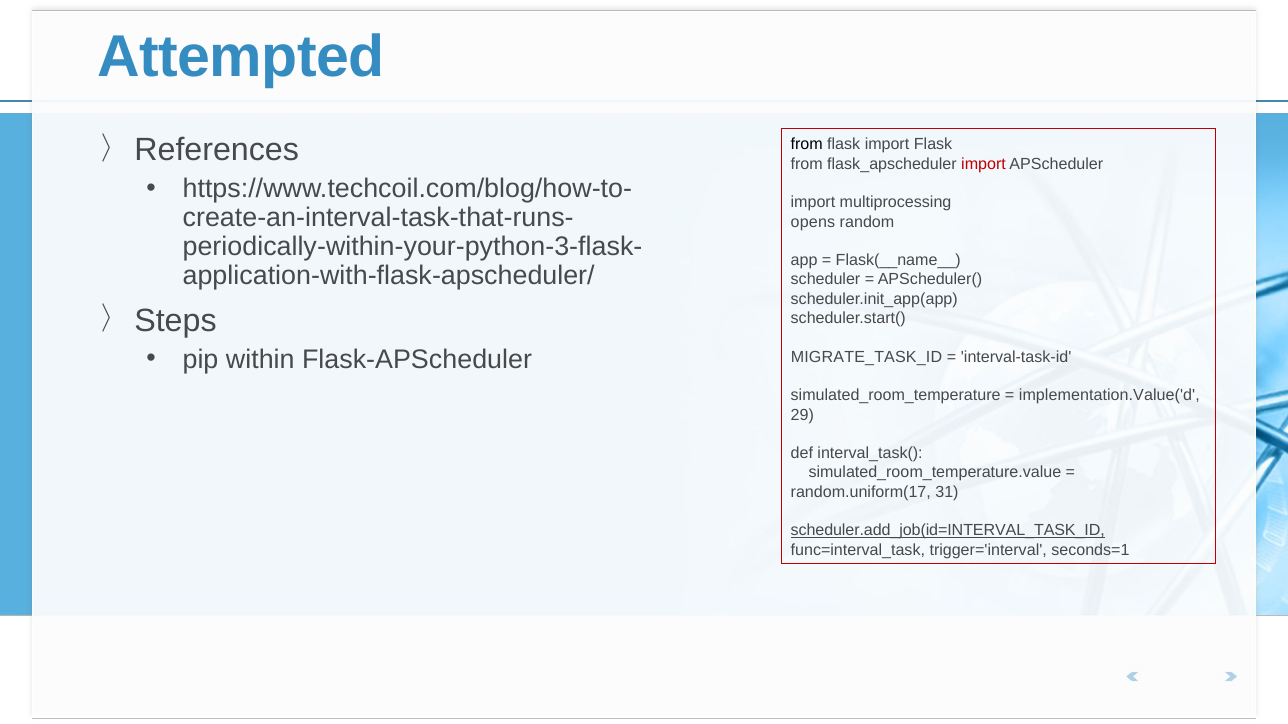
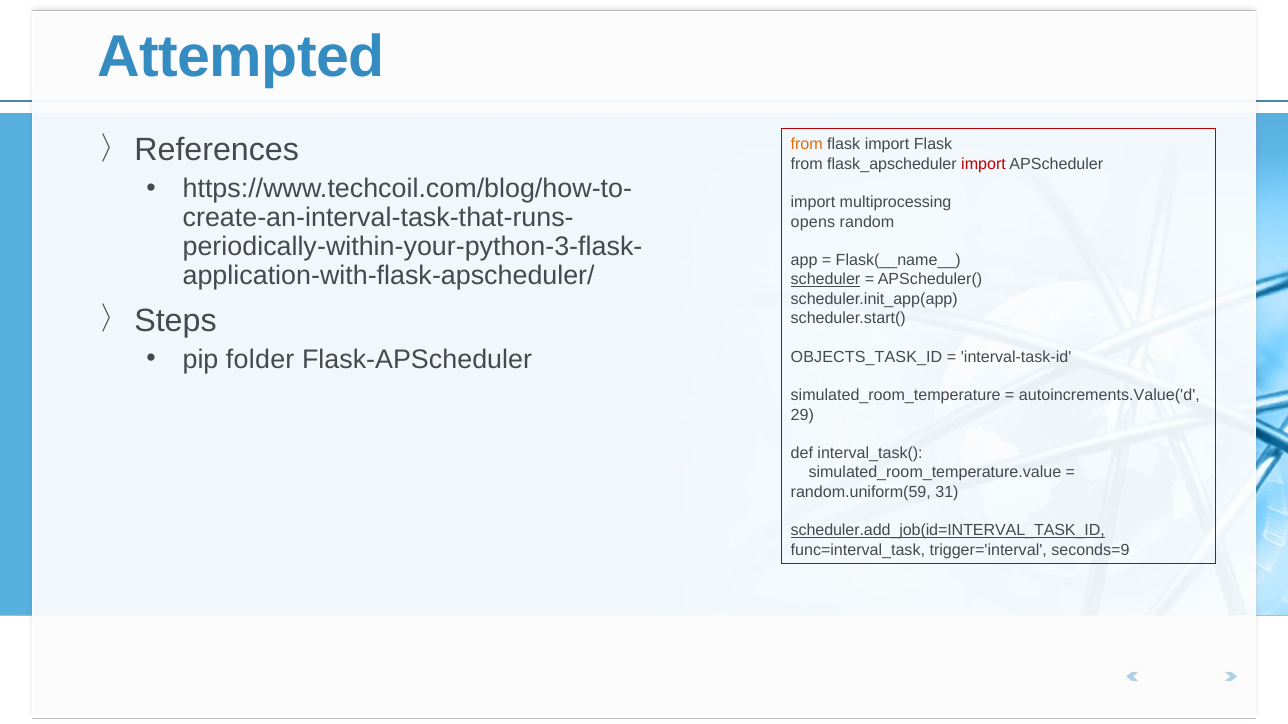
from at (807, 145) colour: black -> orange
scheduler underline: none -> present
within: within -> folder
MIGRATE_TASK_ID: MIGRATE_TASK_ID -> OBJECTS_TASK_ID
implementation.Value('d: implementation.Value('d -> autoincrements.Value('d
random.uniform(17: random.uniform(17 -> random.uniform(59
seconds=1: seconds=1 -> seconds=9
